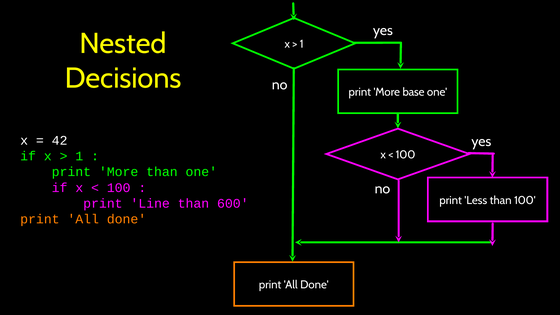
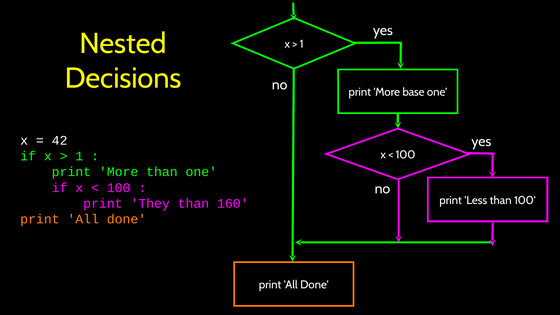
Line: Line -> They
600: 600 -> 160
